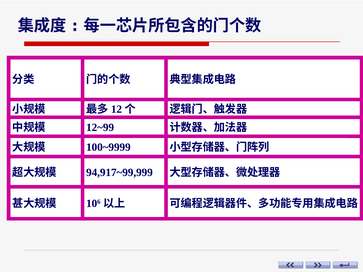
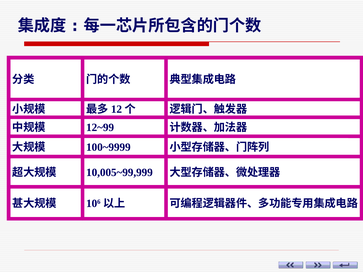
94,917~99,999: 94,917~99,999 -> 10,005~99,999
